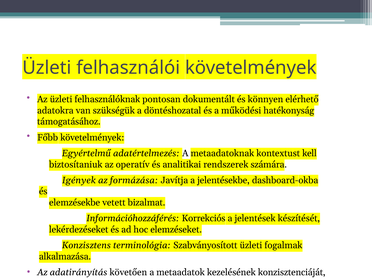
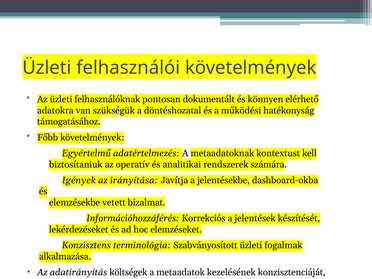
formázása: formázása -> irányítása
követően: követően -> költségek
